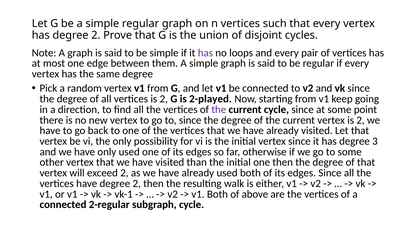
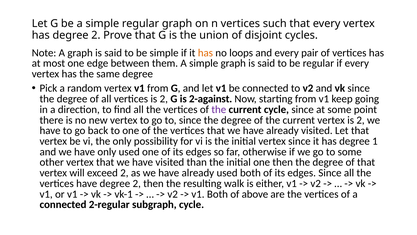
has at (205, 53) colour: purple -> orange
2-played: 2-played -> 2-against
3: 3 -> 1
